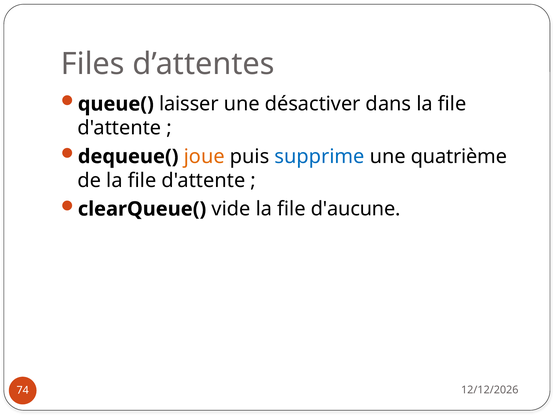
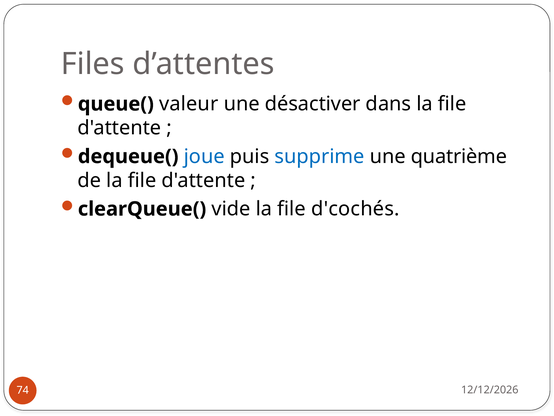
laisser: laisser -> valeur
joue colour: orange -> blue
d'aucune: d'aucune -> d'cochés
